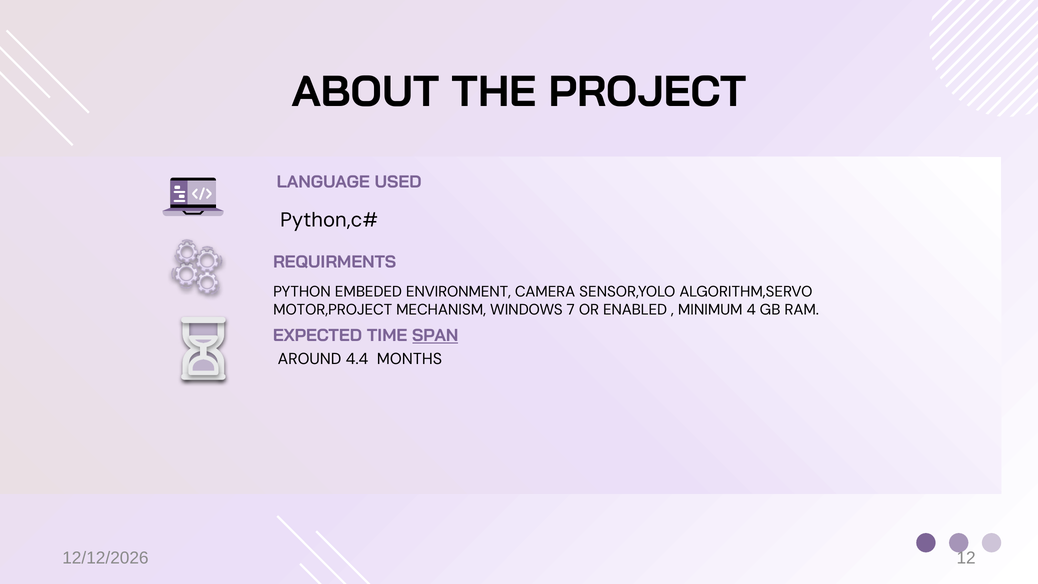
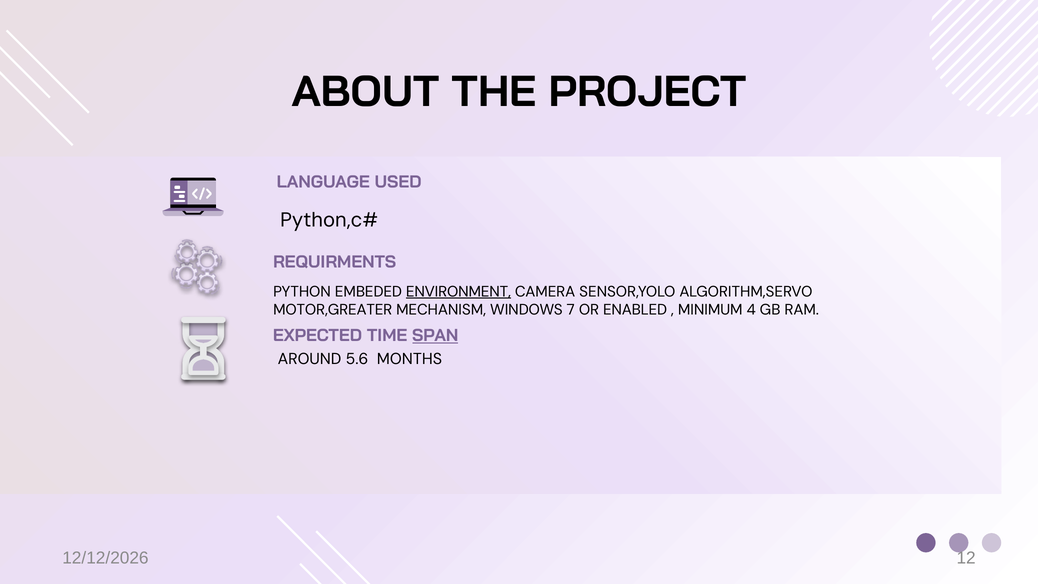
ENVIRONMENT underline: none -> present
MOTOR,PROJECT: MOTOR,PROJECT -> MOTOR,GREATER
4.4: 4.4 -> 5.6
